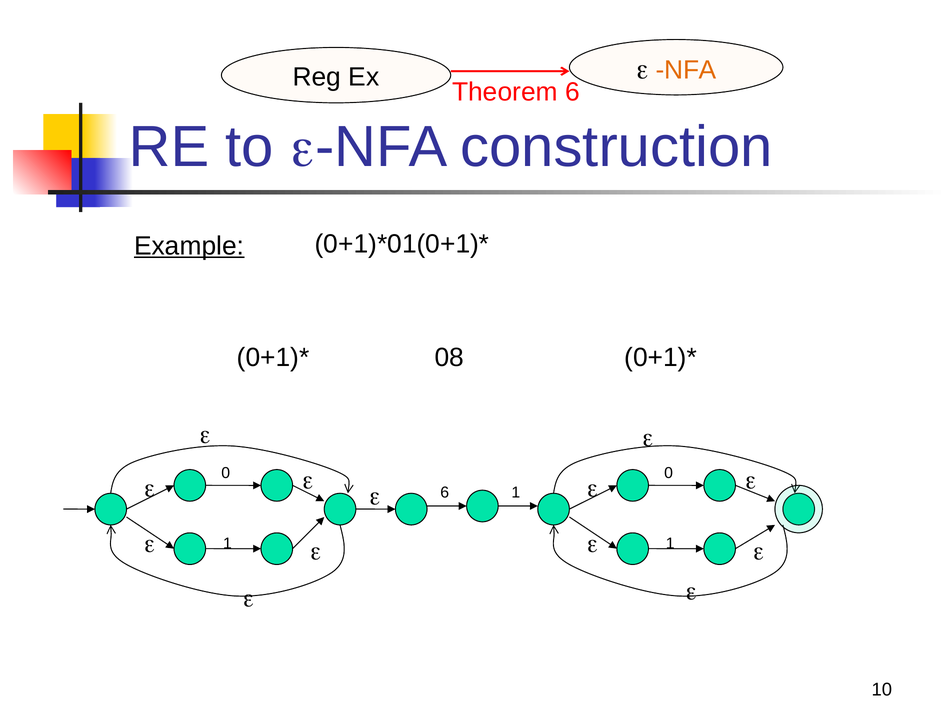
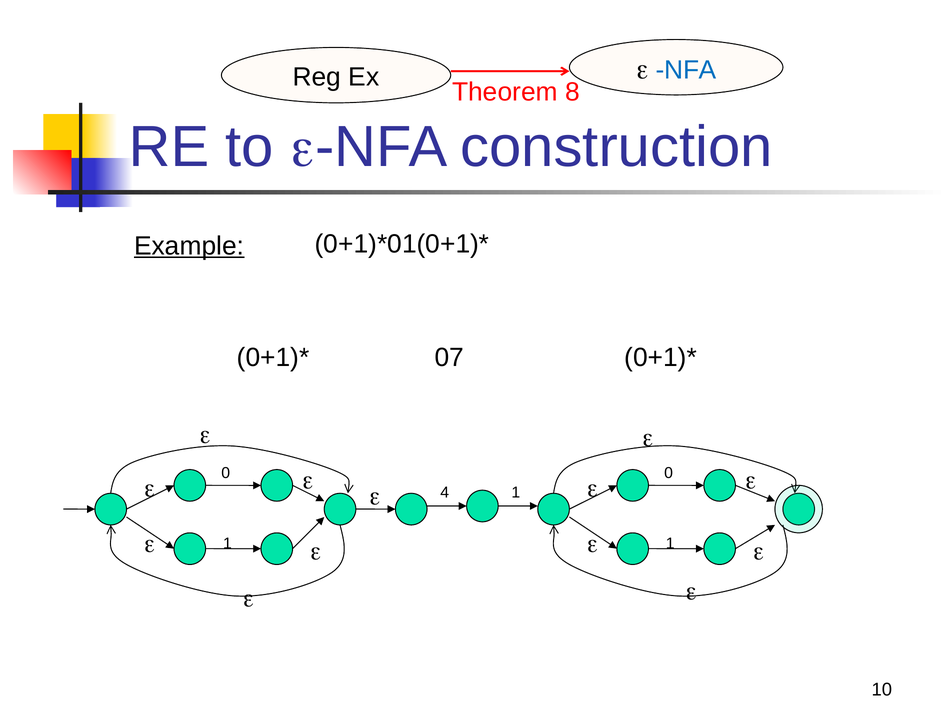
NFA at (686, 70) colour: orange -> blue
Theorem 6: 6 -> 8
08: 08 -> 07
6 at (445, 493): 6 -> 4
